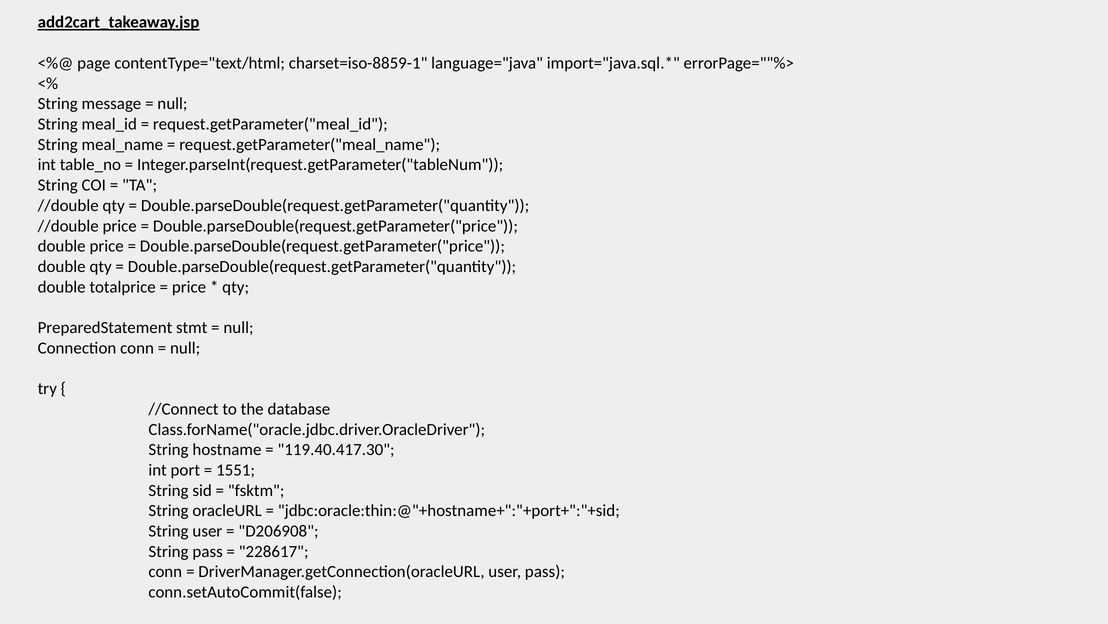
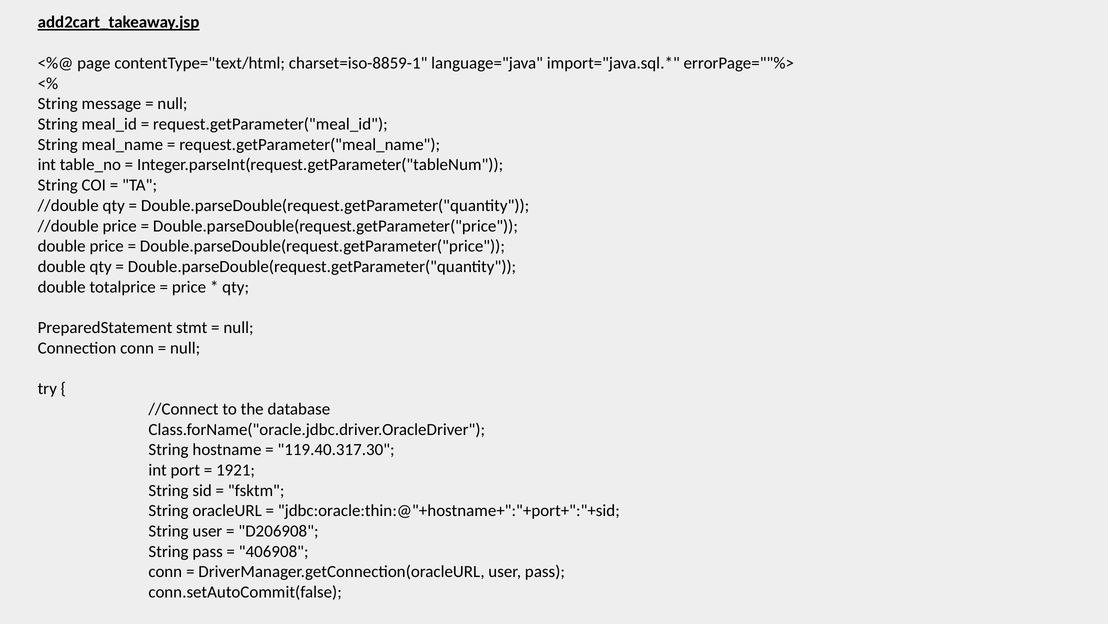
119.40.417.30: 119.40.417.30 -> 119.40.317.30
1551: 1551 -> 1921
228617: 228617 -> 406908
